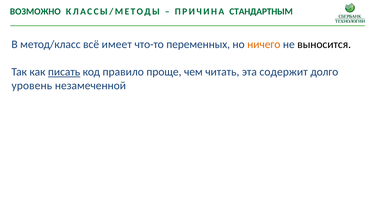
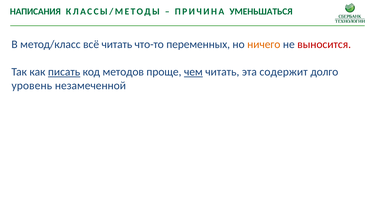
ВОЗМОЖНО: ВОЗМОЖНО -> НАПИСАНИЯ
СТАНДАРТНЫМ: СТАНДАРТНЫМ -> УМЕНЬШАТЬСЯ
всё имеет: имеет -> читать
выносится colour: black -> red
правило: правило -> методов
чем underline: none -> present
